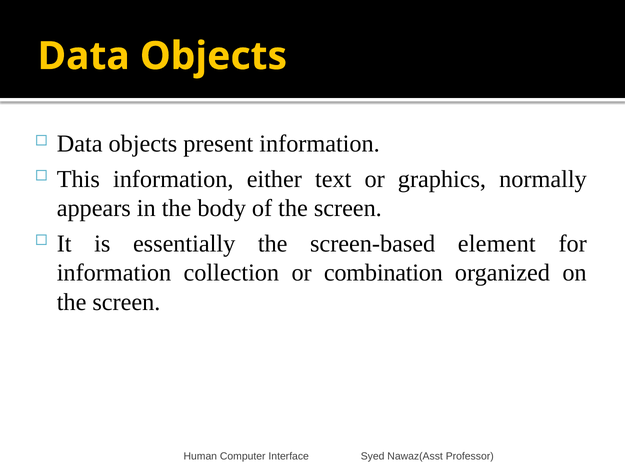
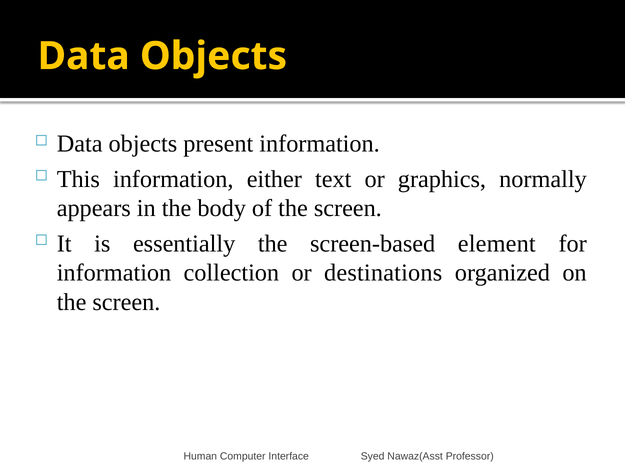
combination: combination -> destinations
